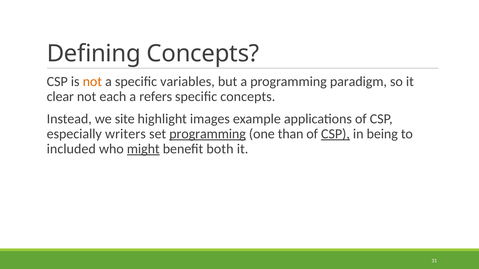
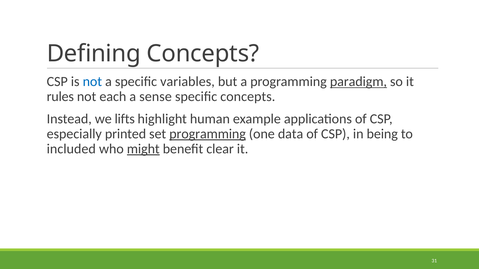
not at (92, 82) colour: orange -> blue
paradigm underline: none -> present
clear: clear -> rules
refers: refers -> sense
site: site -> lifts
images: images -> human
writers: writers -> printed
than: than -> data
CSP at (335, 134) underline: present -> none
both: both -> clear
